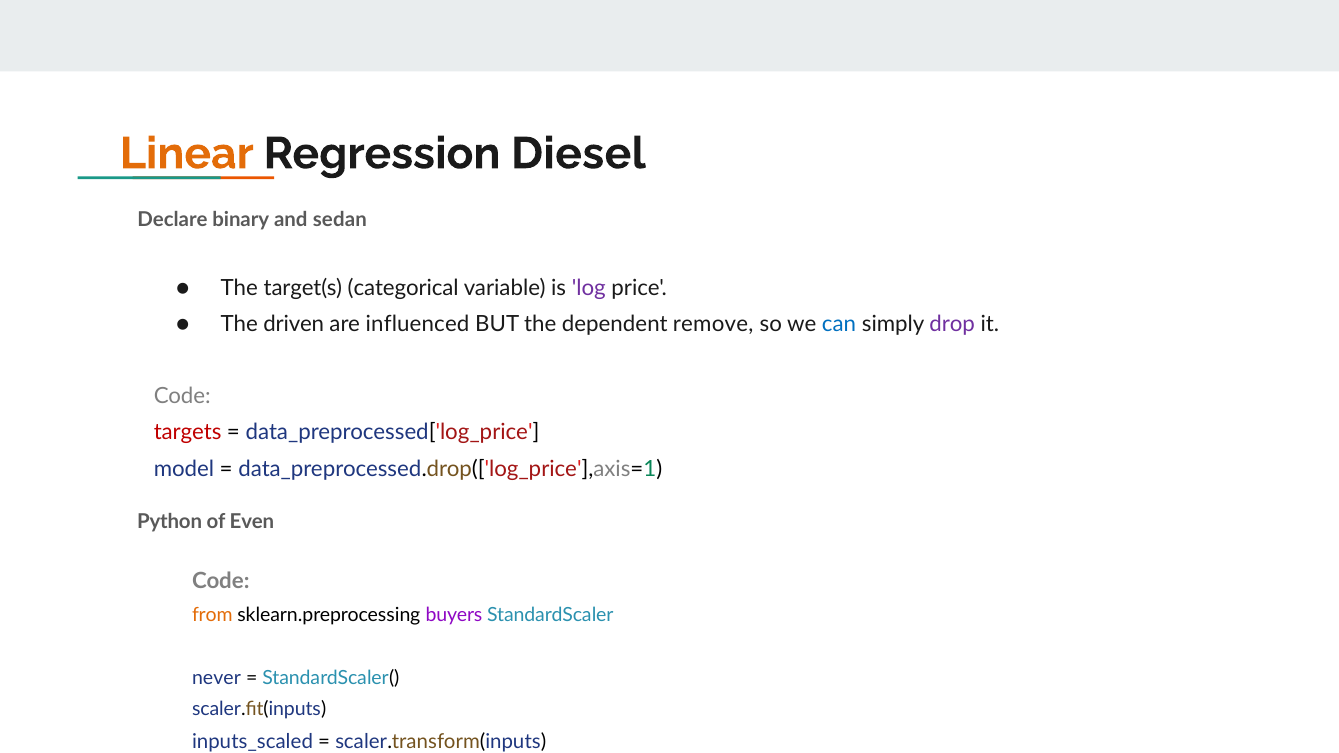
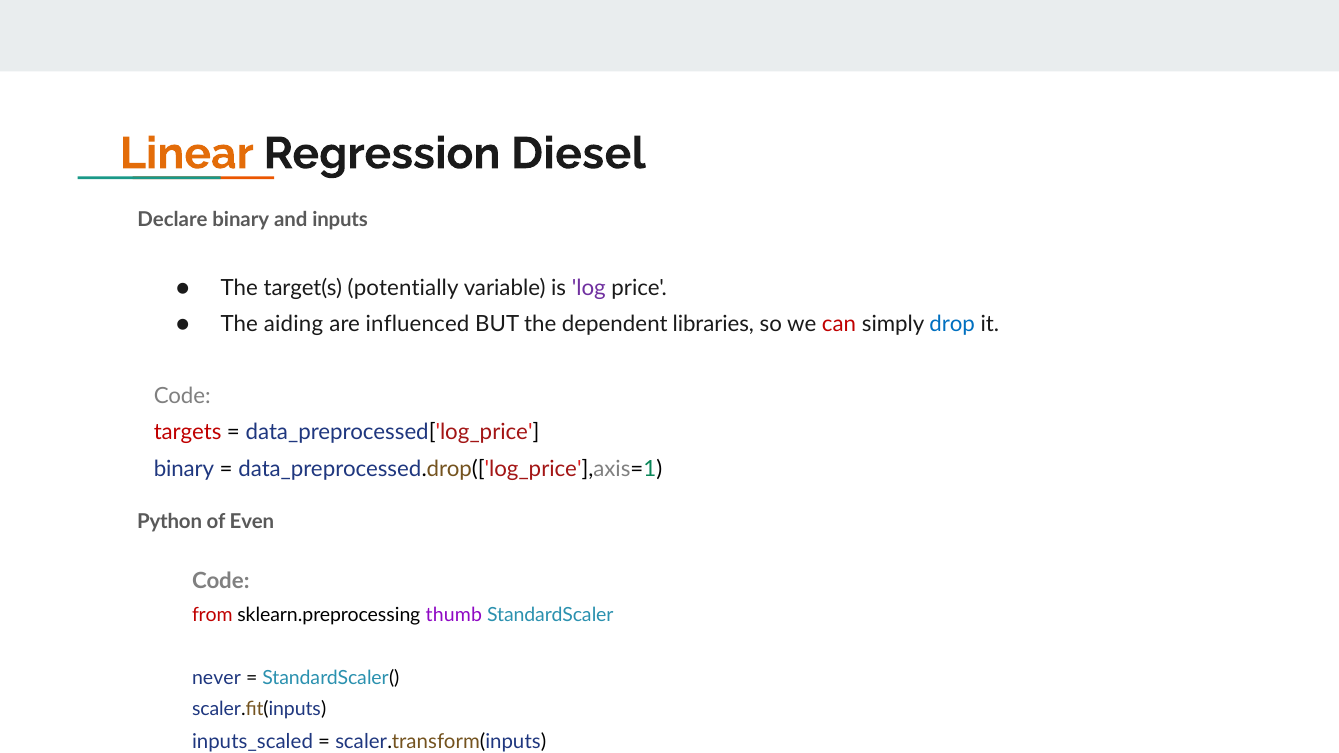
sedan: sedan -> inputs
categorical: categorical -> potentially
driven: driven -> aiding
remove: remove -> libraries
can colour: blue -> red
drop colour: purple -> blue
model at (184, 469): model -> binary
from colour: orange -> red
buyers: buyers -> thumb
